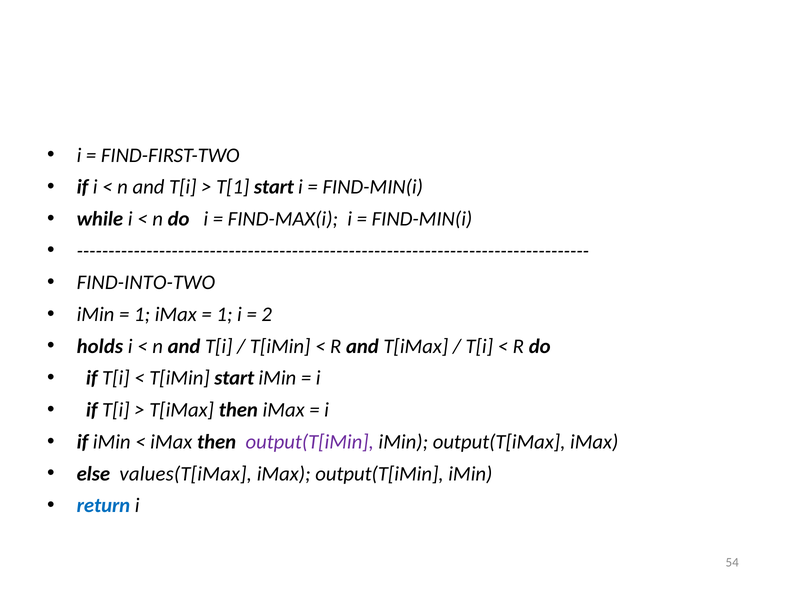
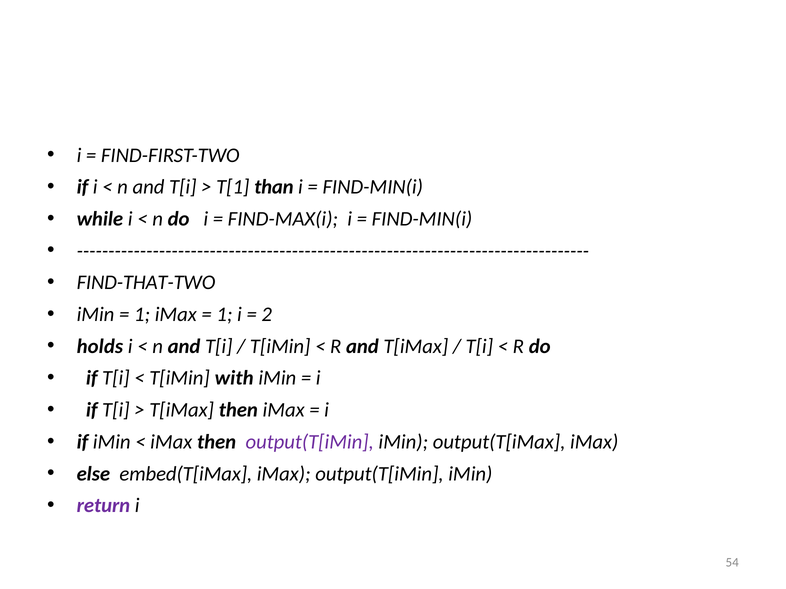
T[1 start: start -> than
FIND-INTO-TWO: FIND-INTO-TWO -> FIND-THAT-TWO
T[iMin start: start -> with
values(T[iMax: values(T[iMax -> embed(T[iMax
return colour: blue -> purple
